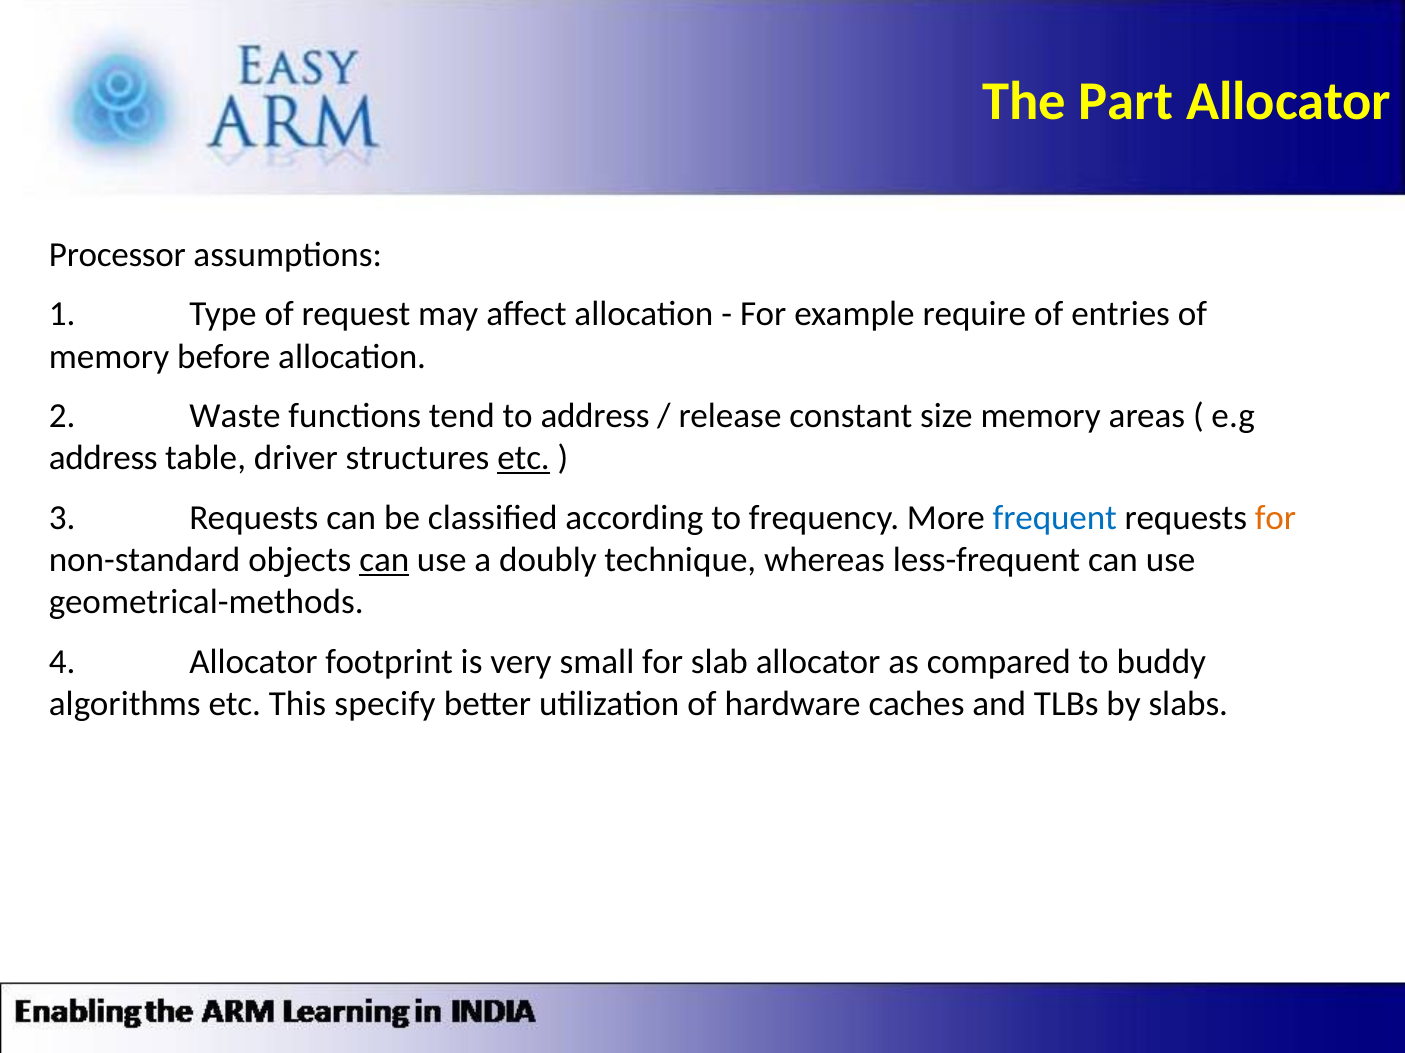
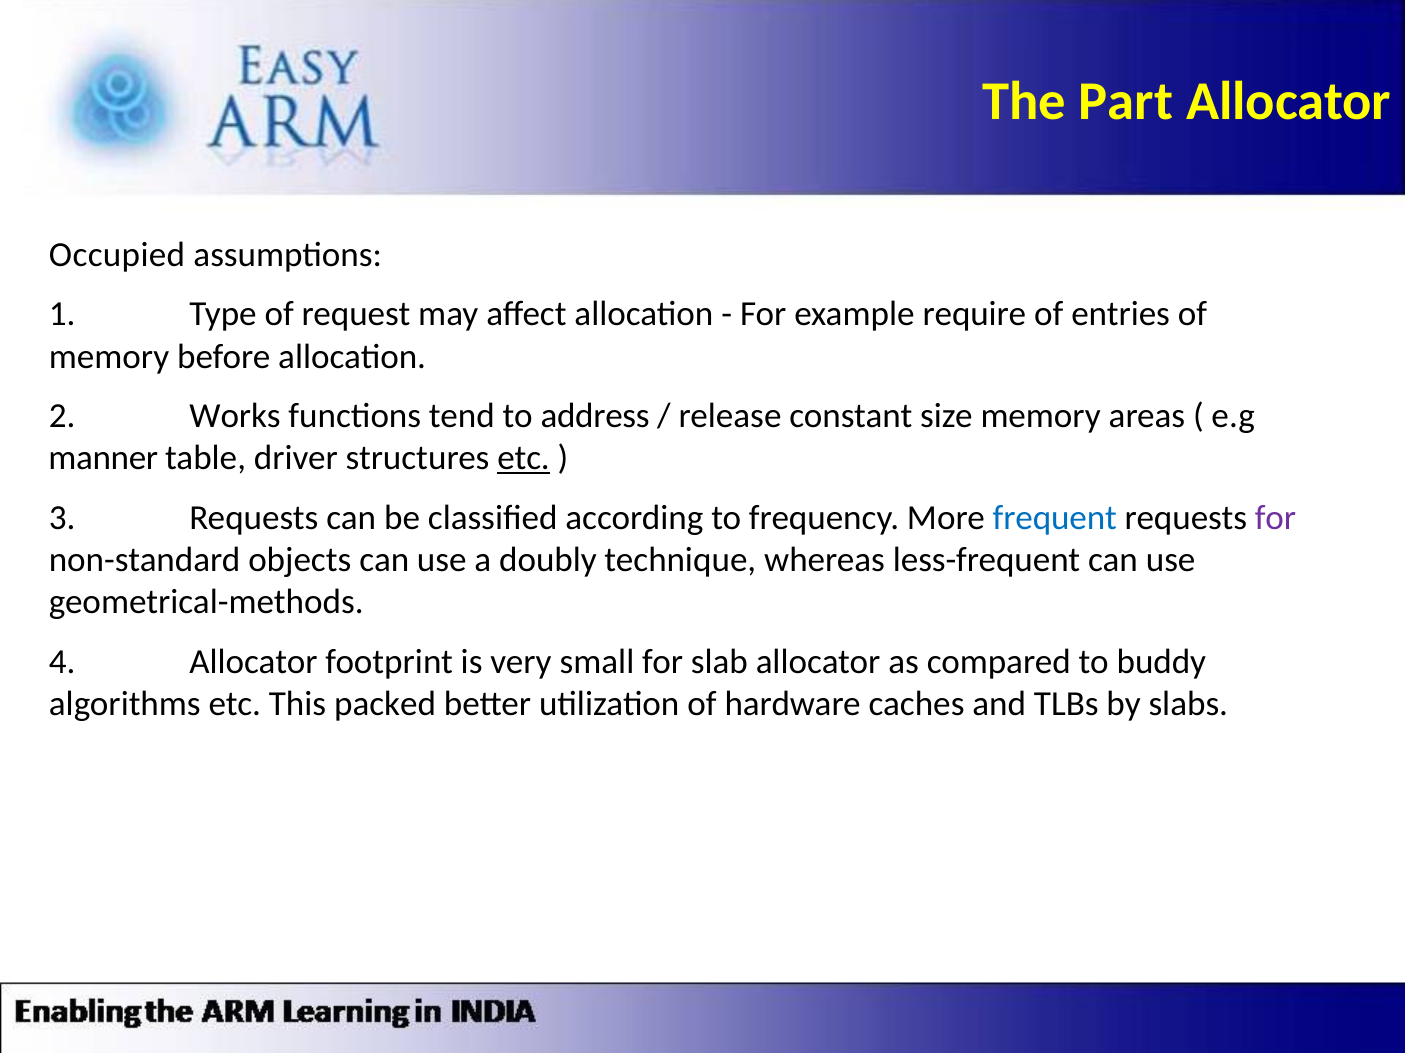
Processor: Processor -> Occupied
Waste: Waste -> Works
address at (103, 459): address -> manner
for at (1275, 518) colour: orange -> purple
can at (384, 560) underline: present -> none
specify: specify -> packed
